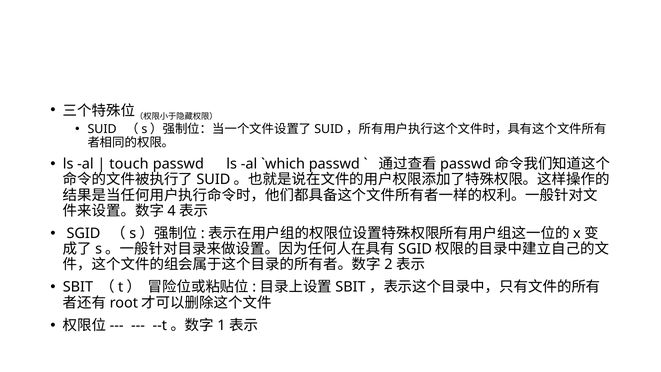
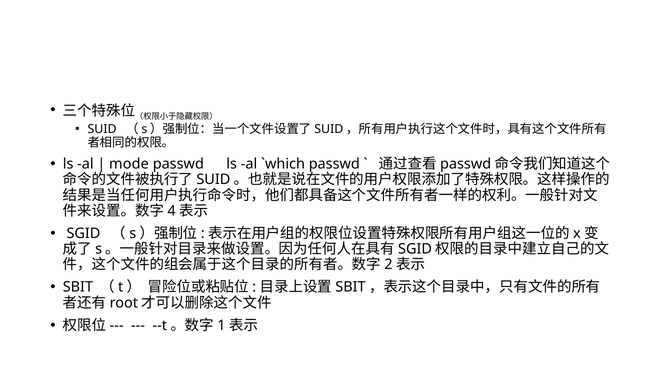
touch: touch -> mode
